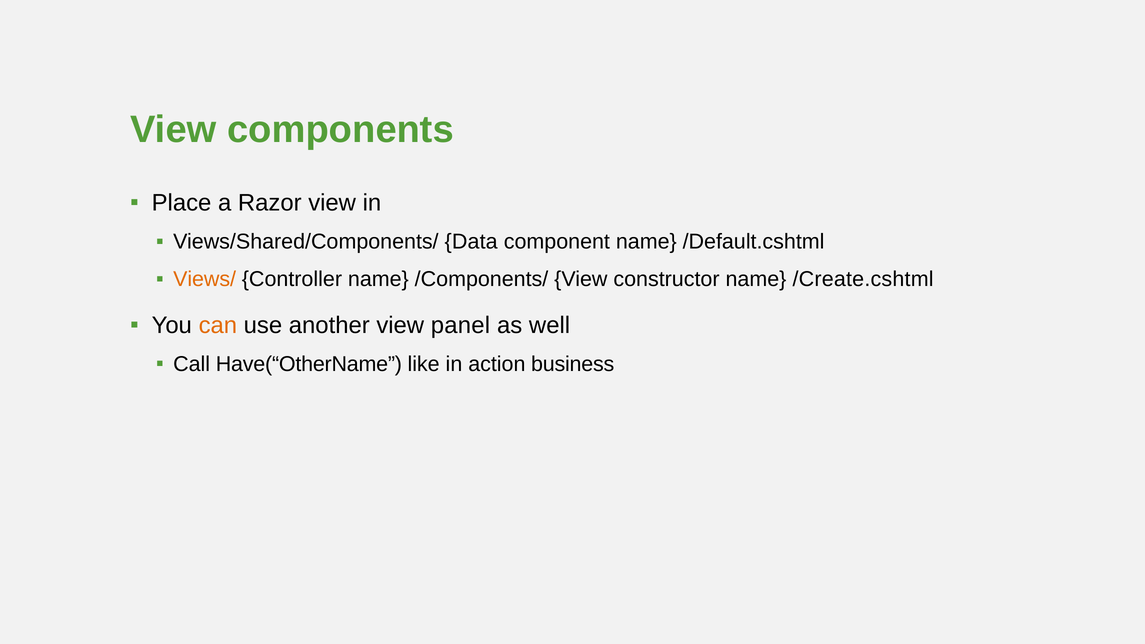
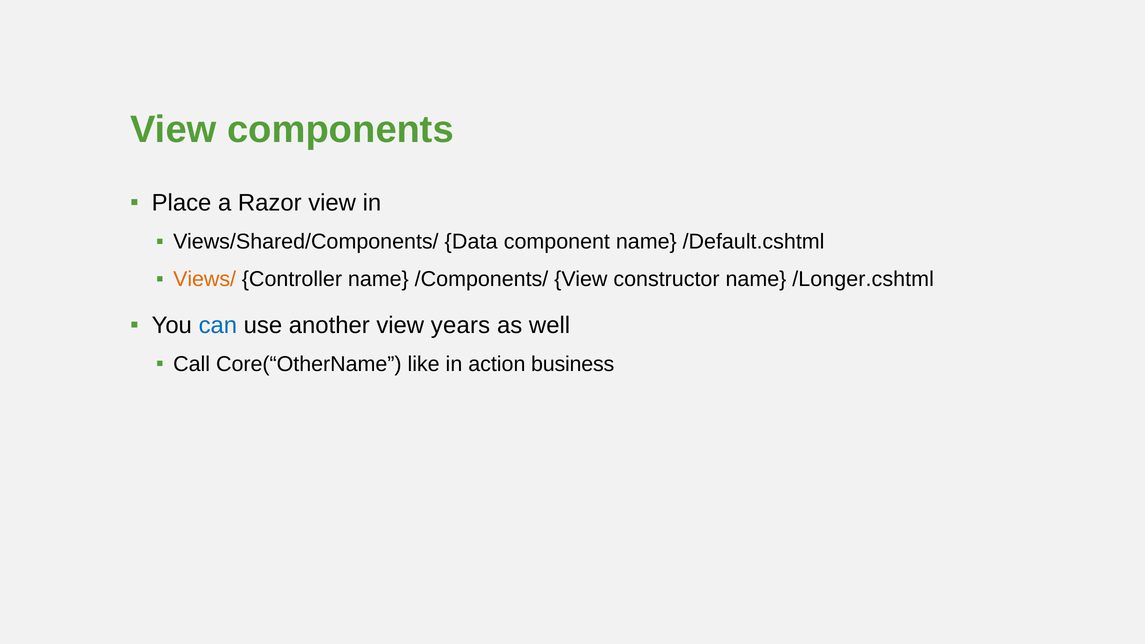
/Create.cshtml: /Create.cshtml -> /Longer.cshtml
can colour: orange -> blue
panel: panel -> years
Have(“OtherName: Have(“OtherName -> Core(“OtherName
